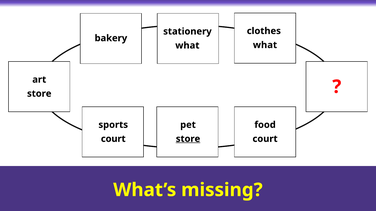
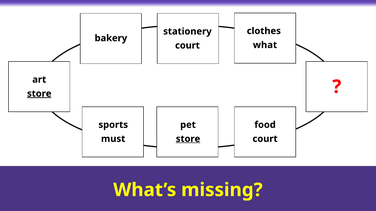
what at (187, 46): what -> court
store at (39, 94) underline: none -> present
court at (113, 139): court -> must
